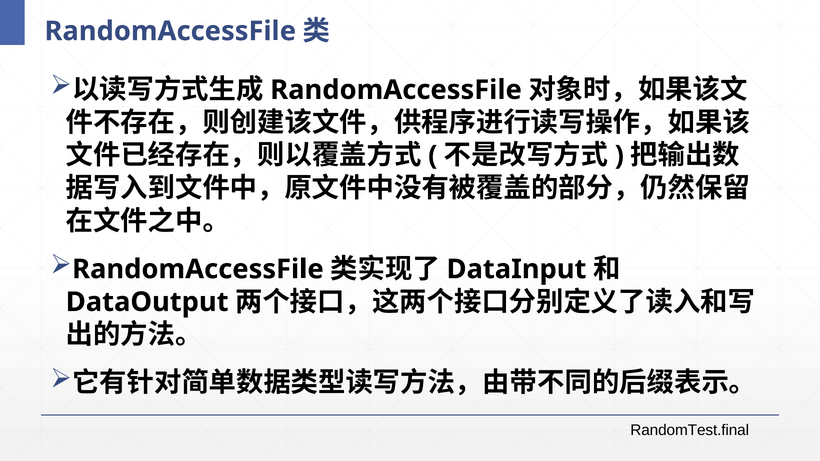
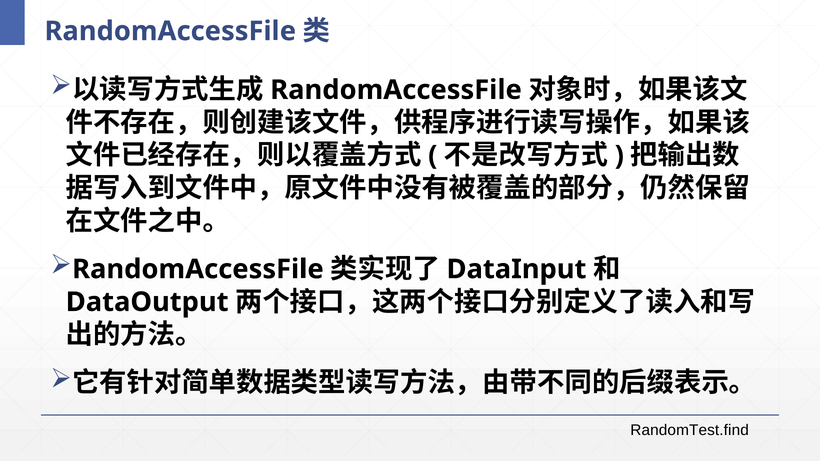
RandomTest.final: RandomTest.final -> RandomTest.find
